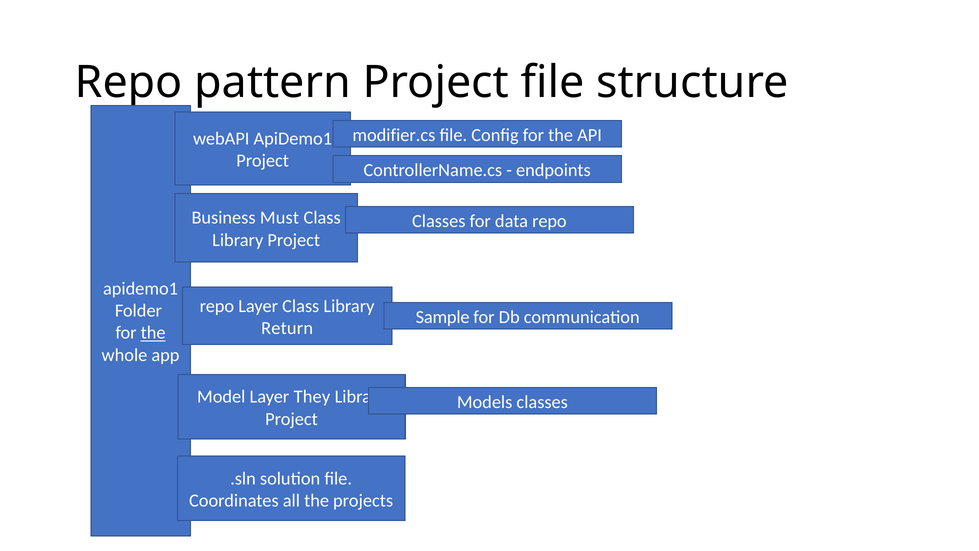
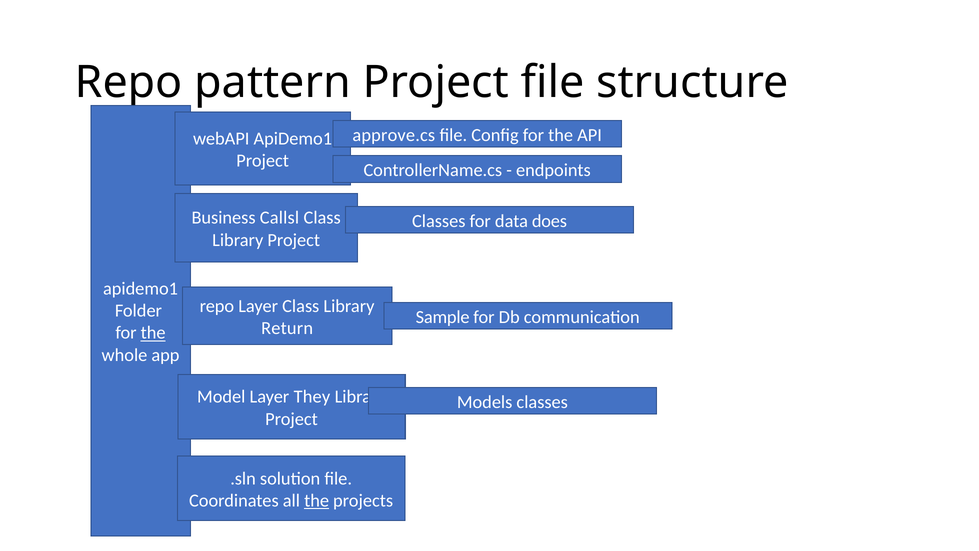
modifier.cs: modifier.cs -> approve.cs
Must: Must -> Callsl
data repo: repo -> does
the at (317, 500) underline: none -> present
